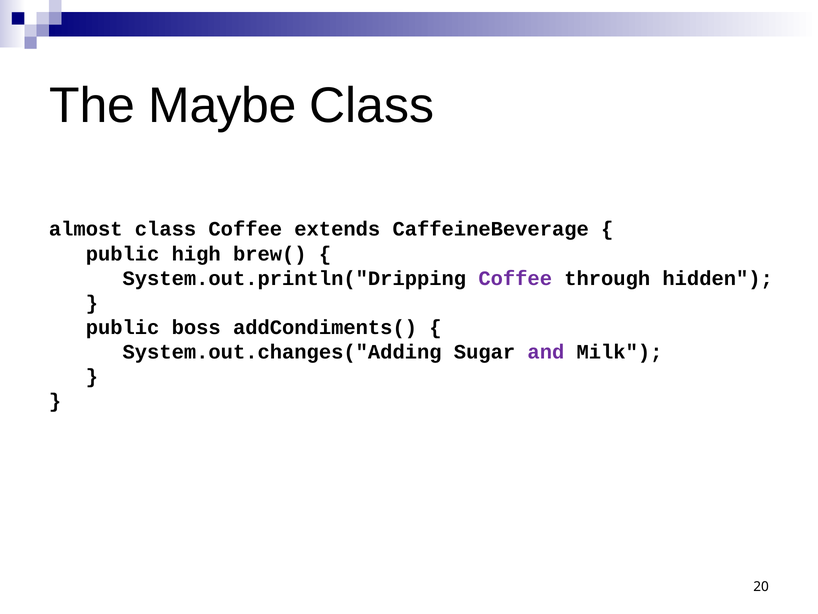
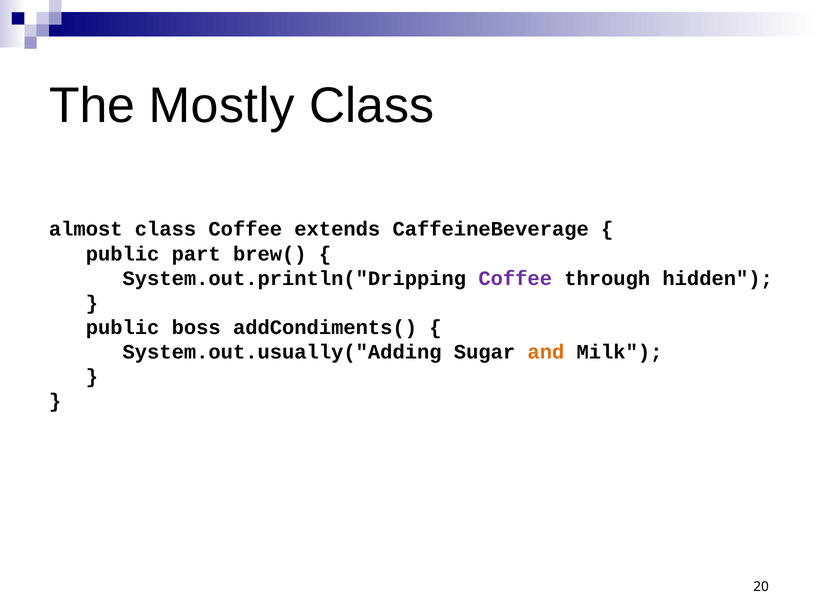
Maybe: Maybe -> Mostly
high: high -> part
System.out.changes("Adding: System.out.changes("Adding -> System.out.usually("Adding
and colour: purple -> orange
